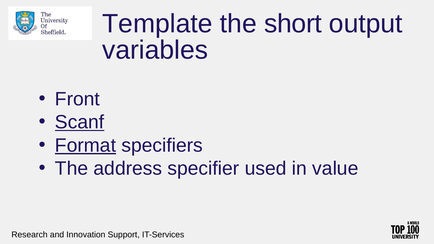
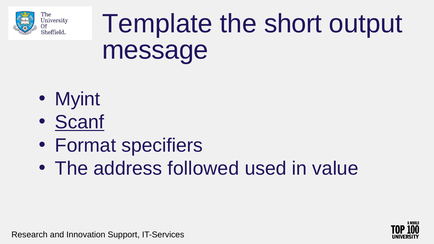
variables: variables -> message
Front: Front -> Myint
Format underline: present -> none
specifier: specifier -> followed
